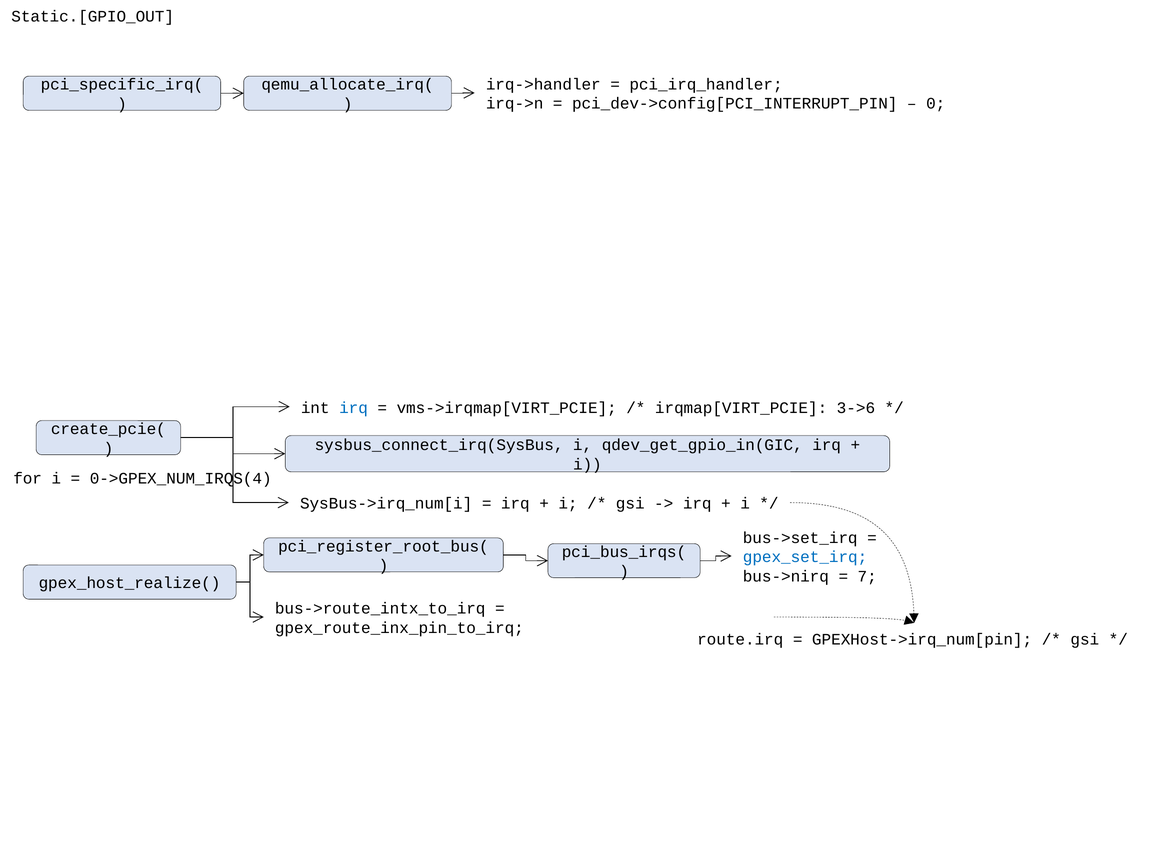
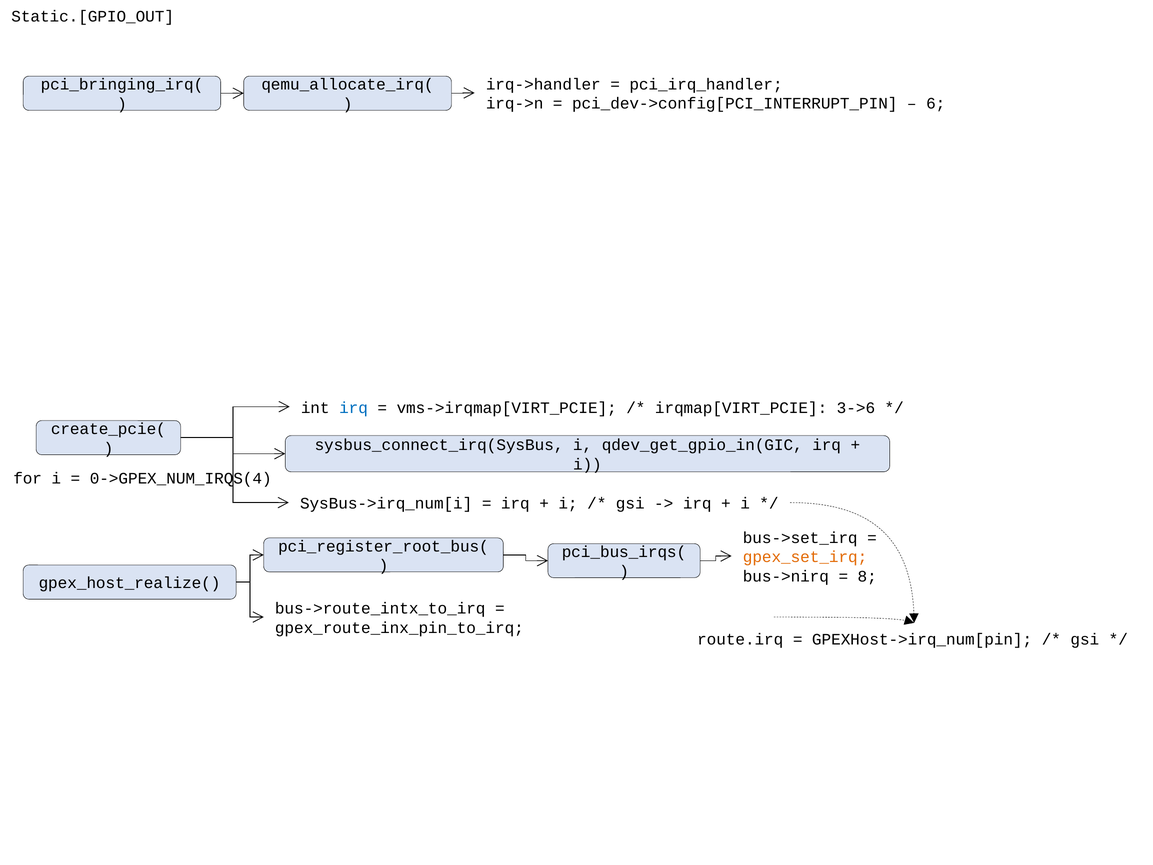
pci_specific_irq(: pci_specific_irq( -> pci_bringing_irq(
0: 0 -> 6
gpex_set_irq colour: blue -> orange
7: 7 -> 8
